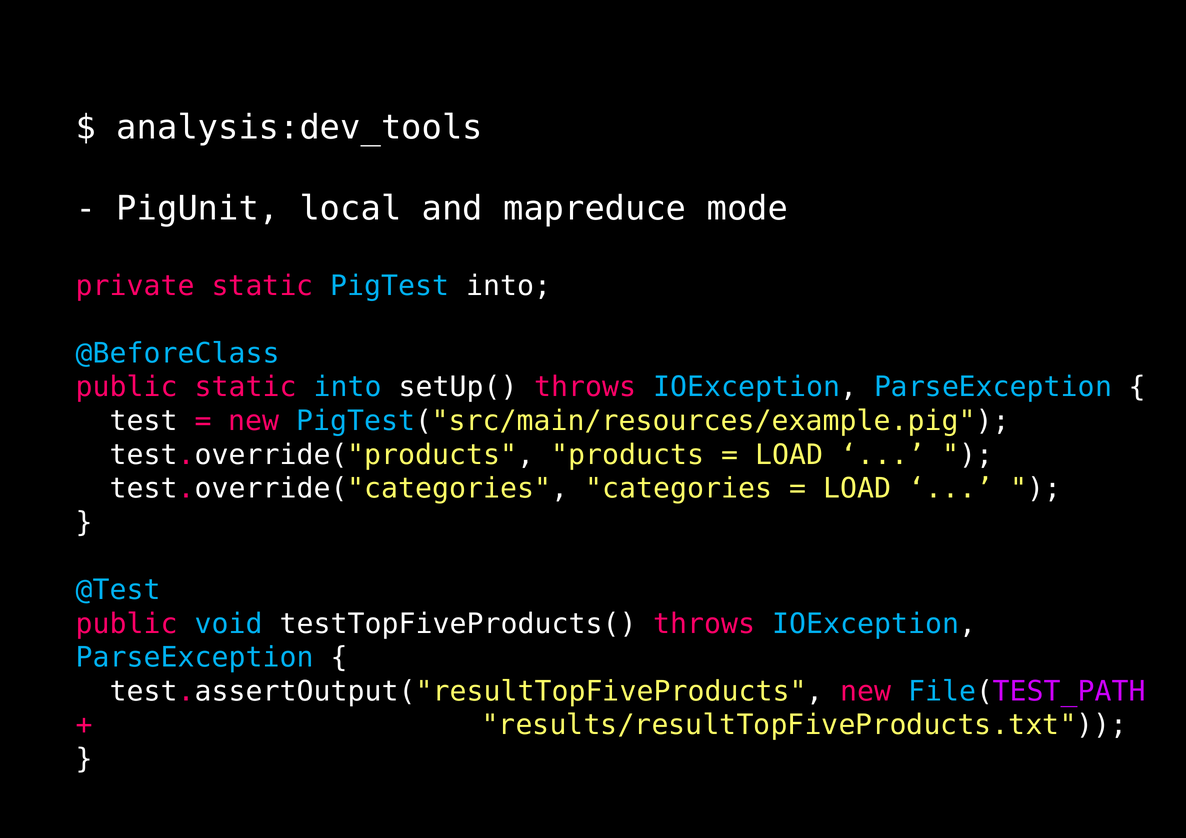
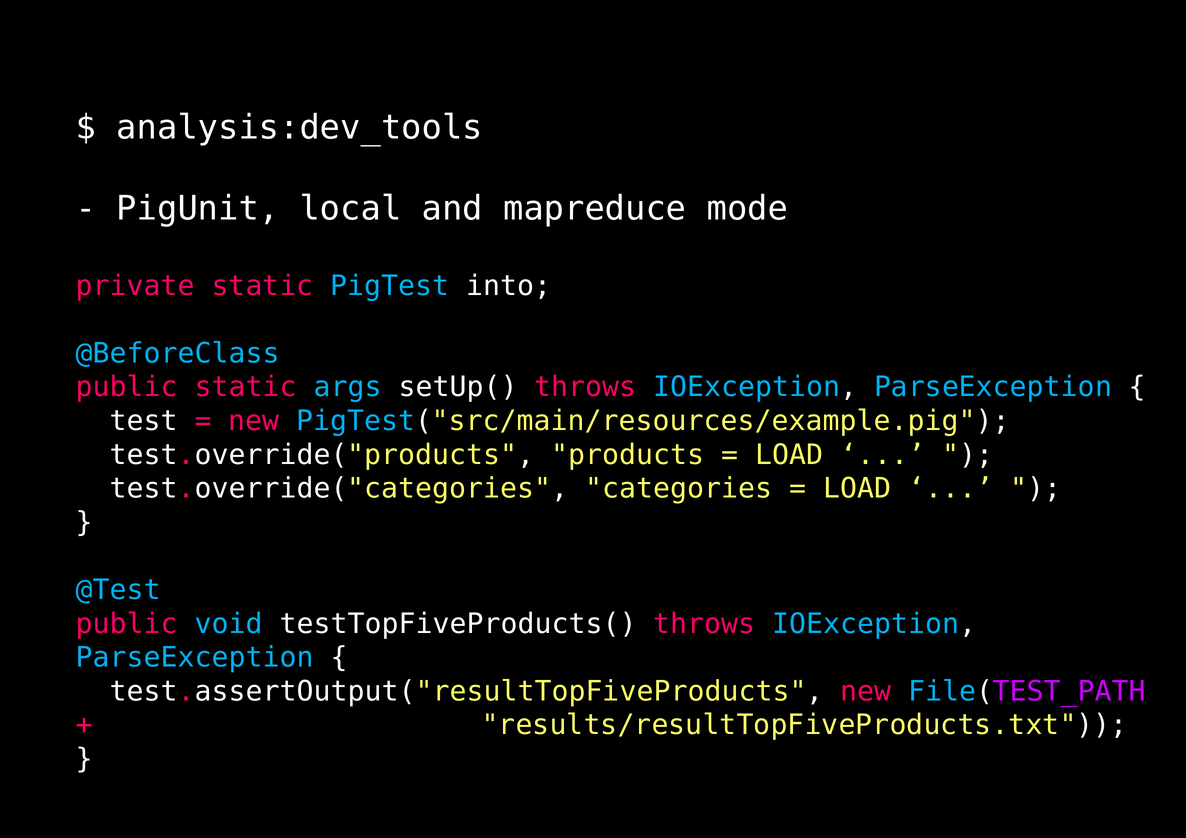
static into: into -> args
